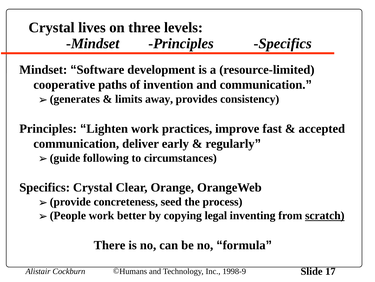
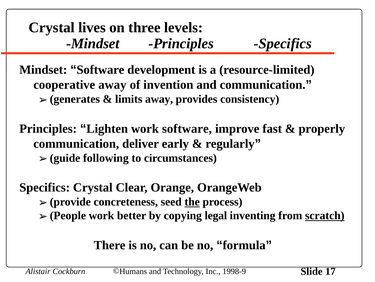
cooperative paths: paths -> away
work practices: practices -> software
accepted: accepted -> properly
the underline: none -> present
